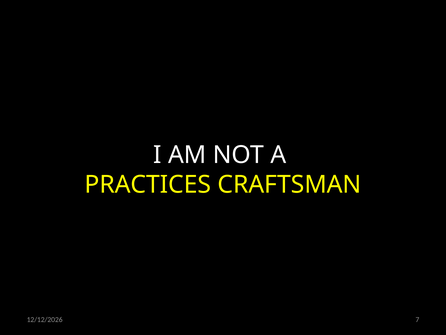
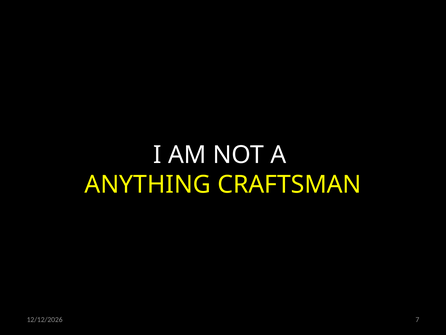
PRACTICES: PRACTICES -> ANYTHING
